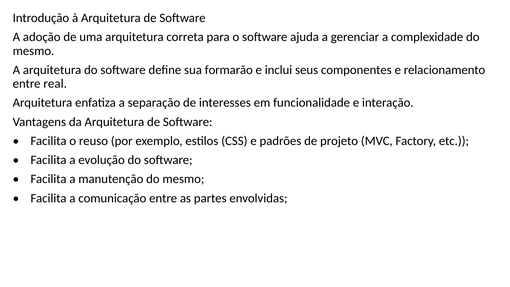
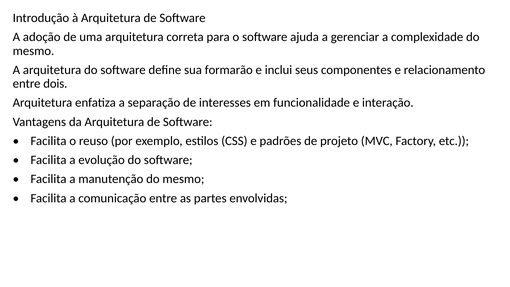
real: real -> dois
